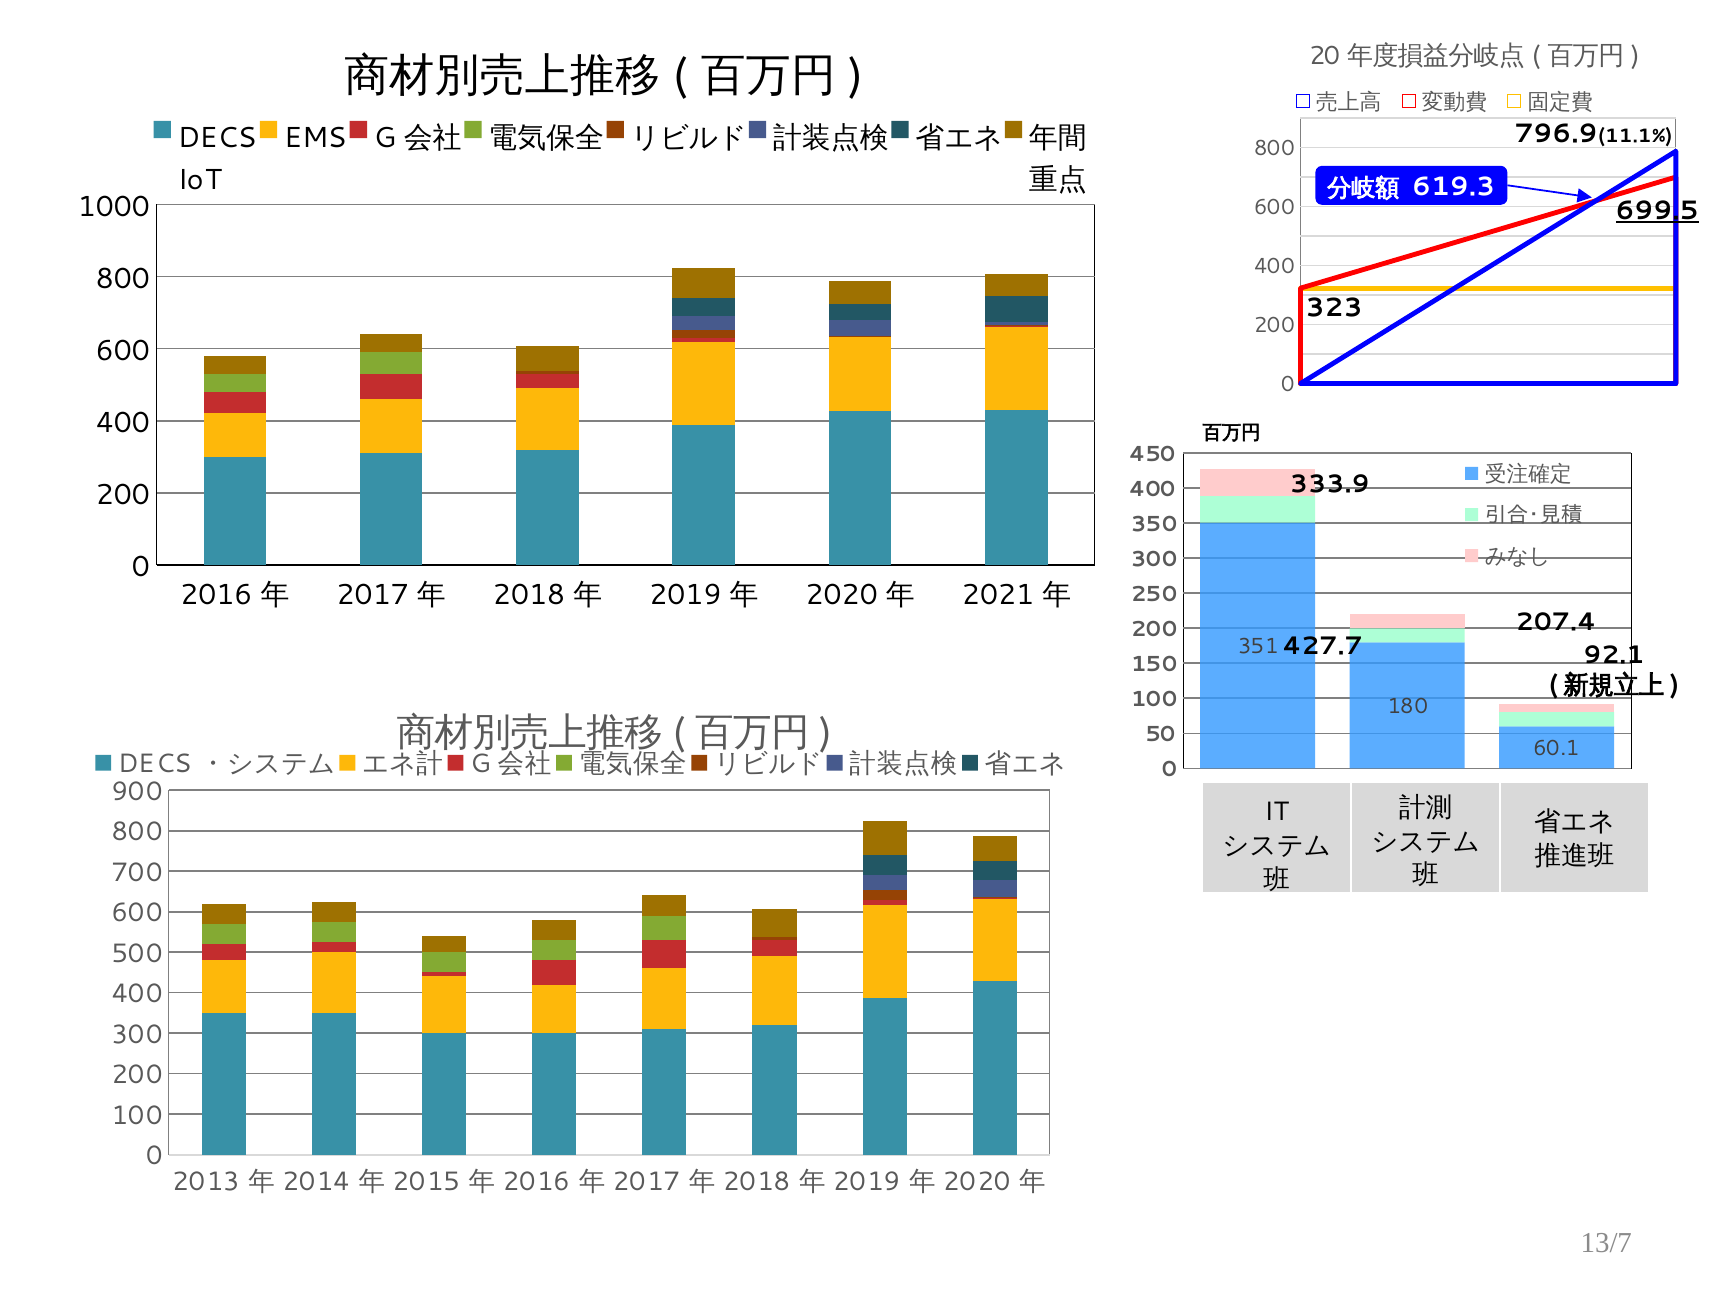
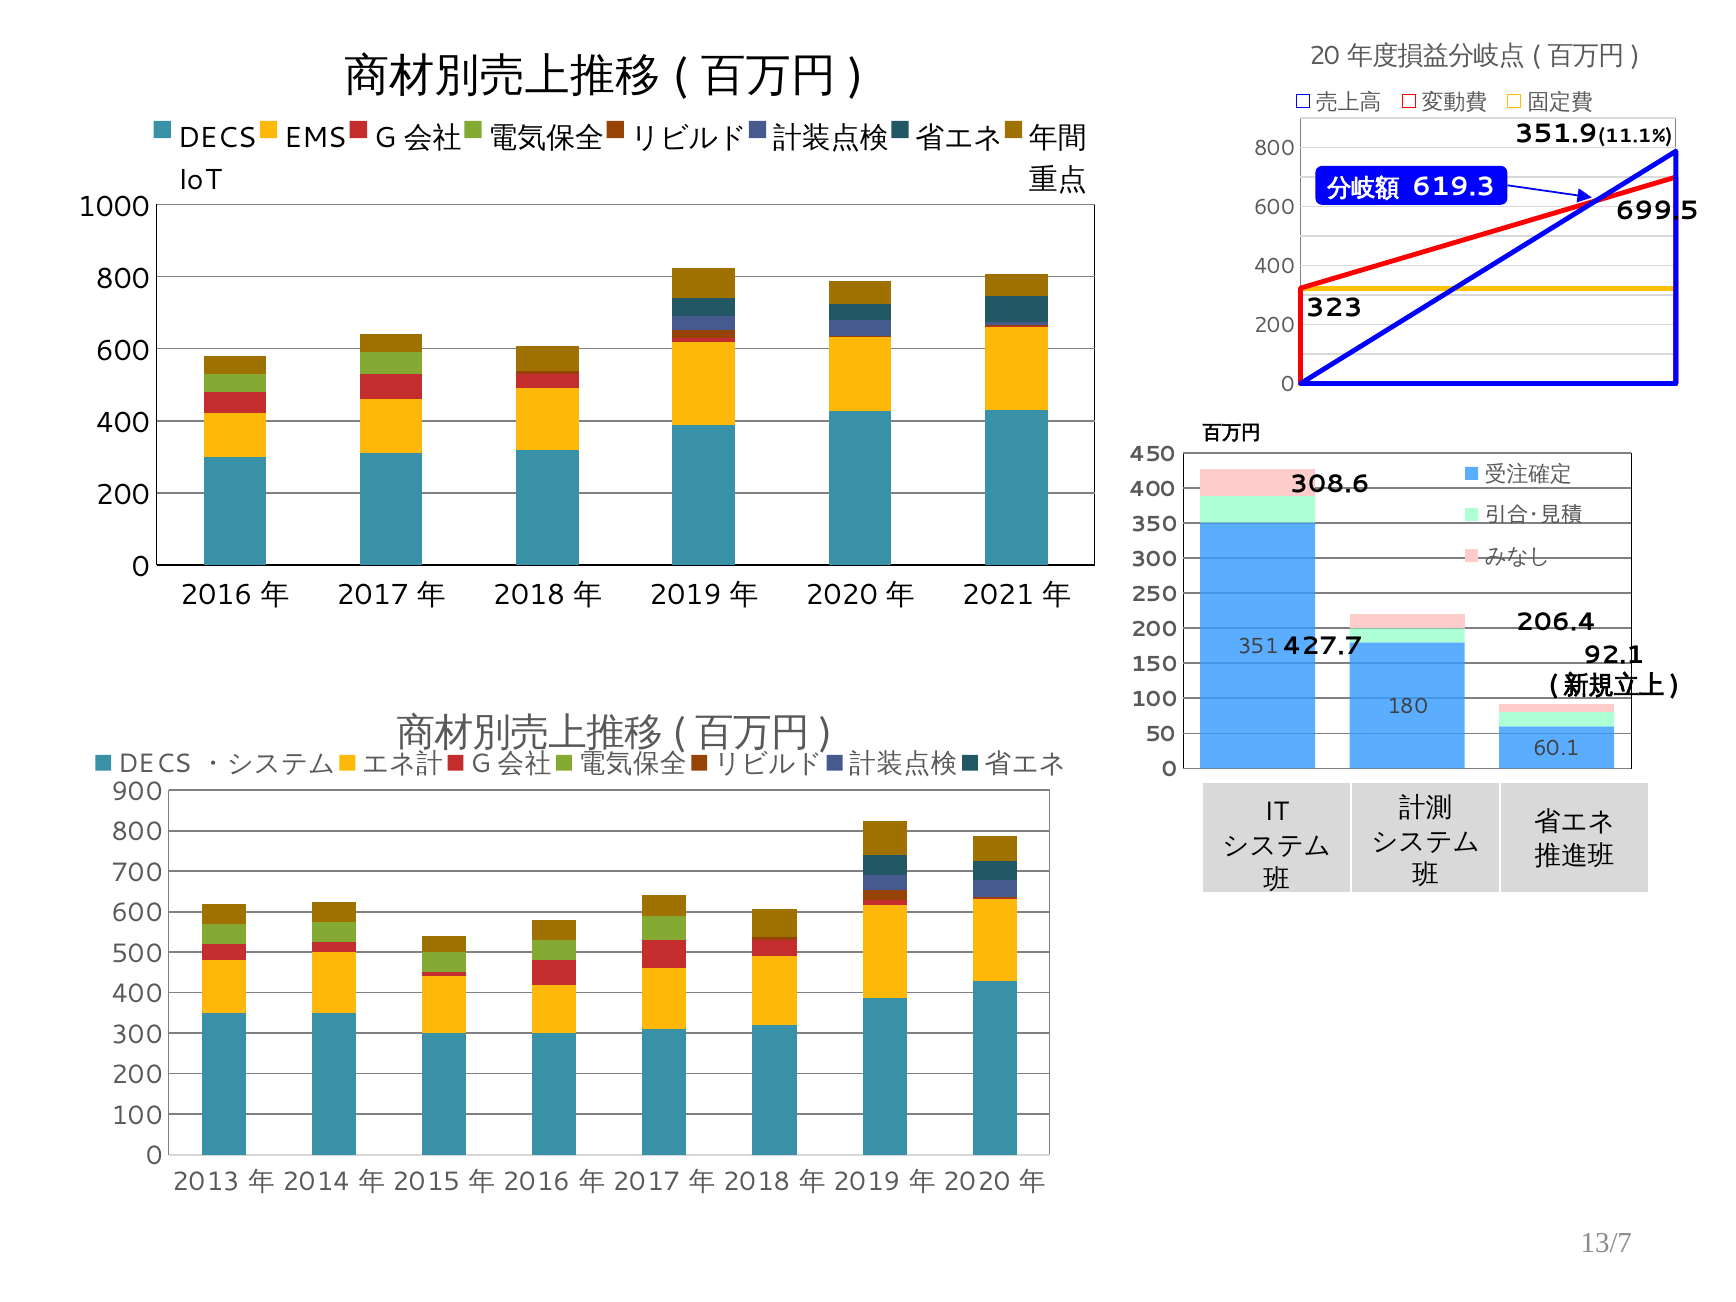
796.9: 796.9 -> 351.9
699.5 underline: present -> none
333.9: 333.9 -> 308.6
207.4: 207.4 -> 206.4
